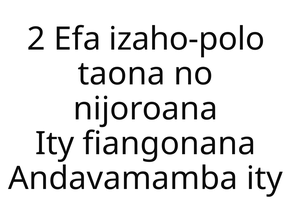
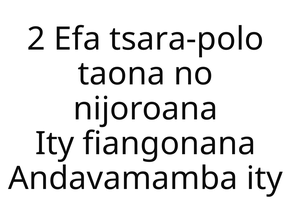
izaho-polo: izaho-polo -> tsara-polo
